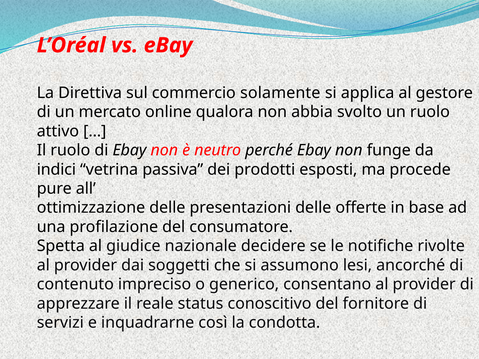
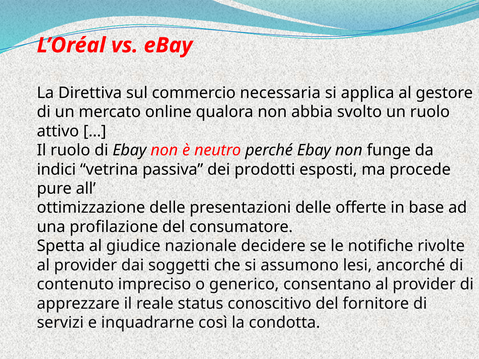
solamente: solamente -> necessaria
